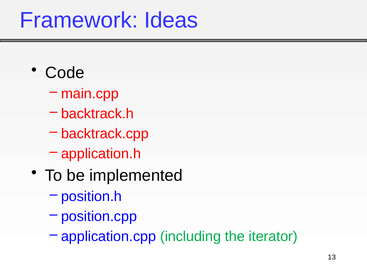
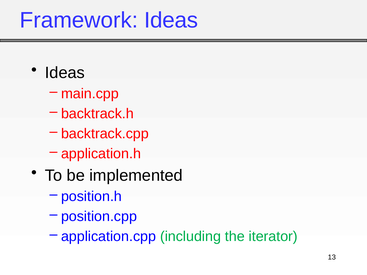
Code at (65, 73): Code -> Ideas
